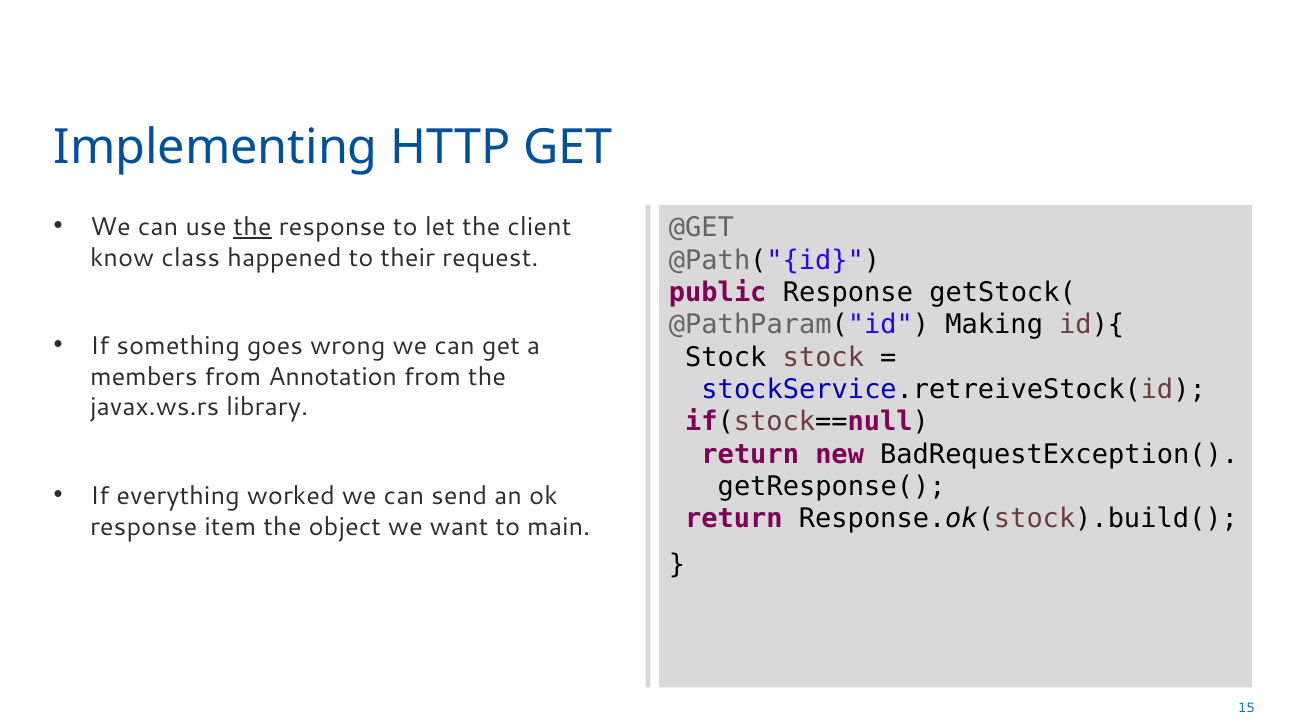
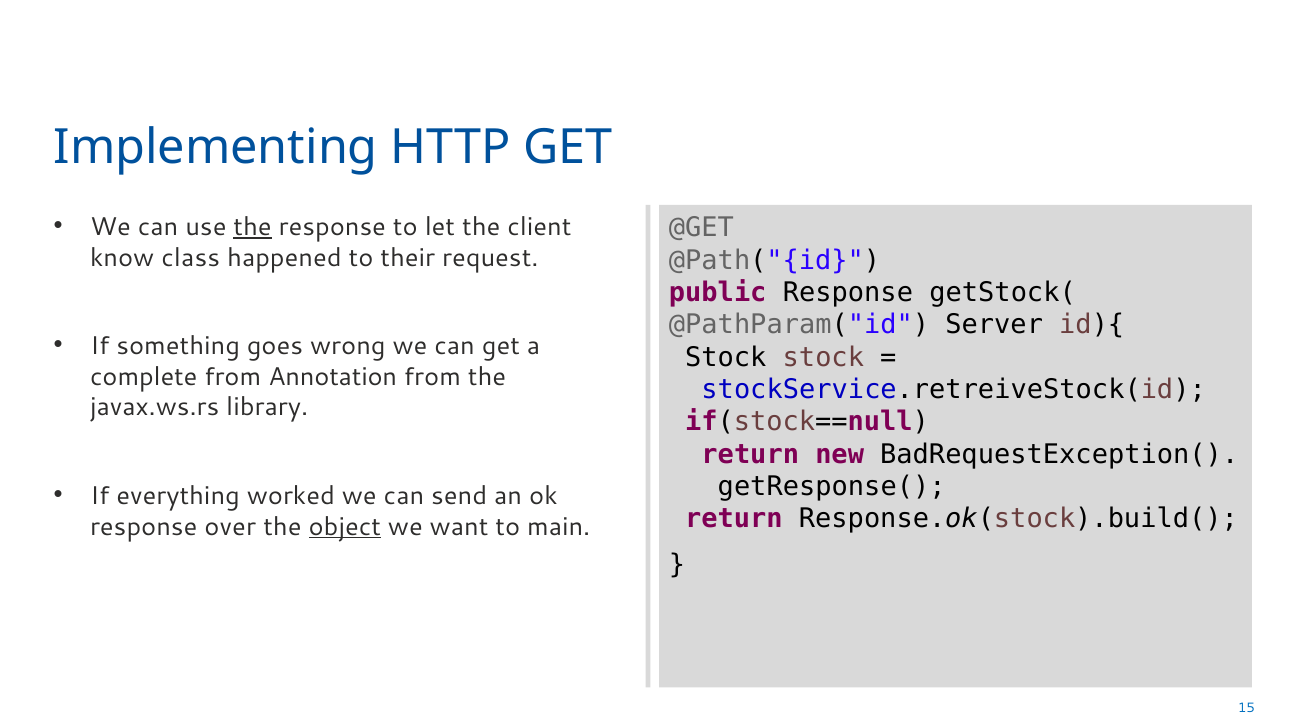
Making: Making -> Server
members: members -> complete
item: item -> over
object underline: none -> present
